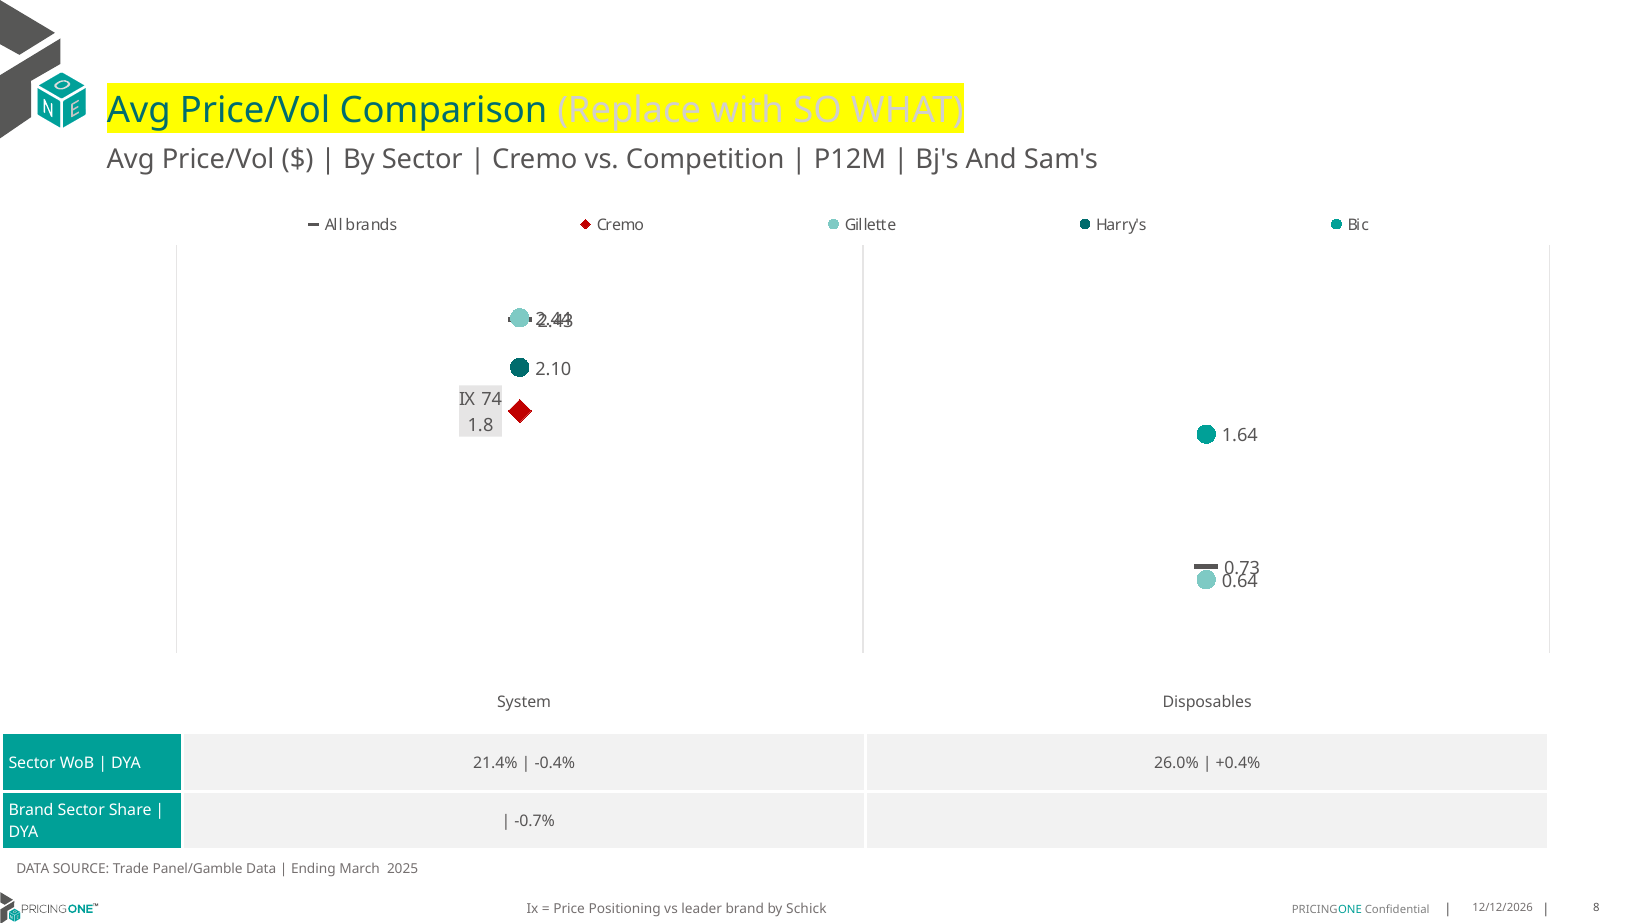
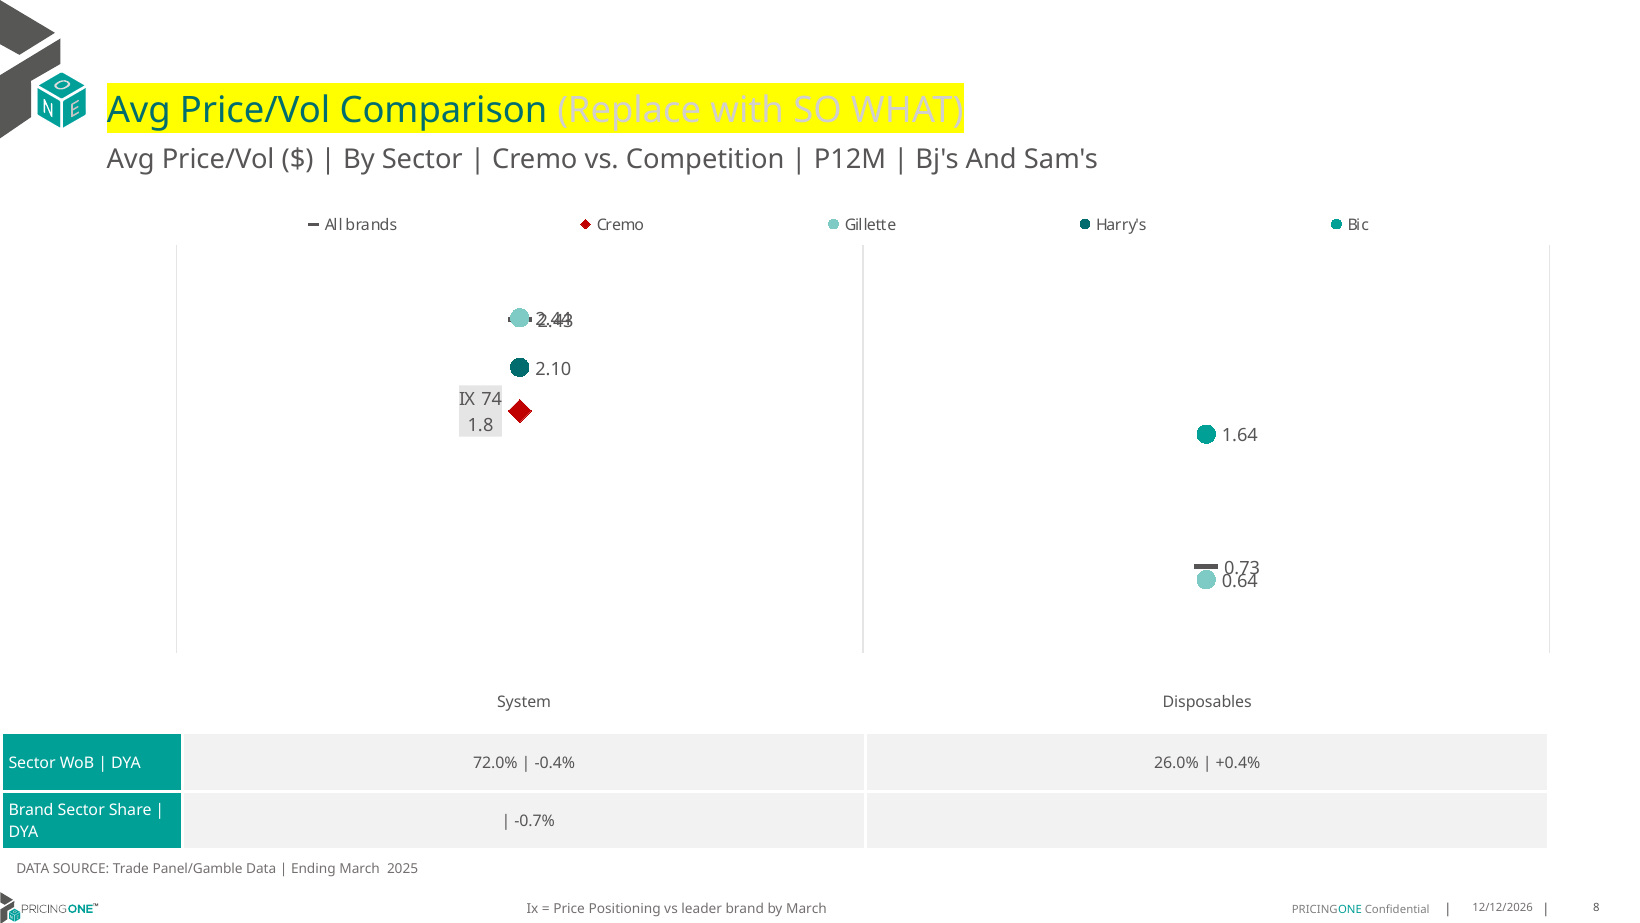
21.4%: 21.4% -> 72.0%
by Schick: Schick -> March
